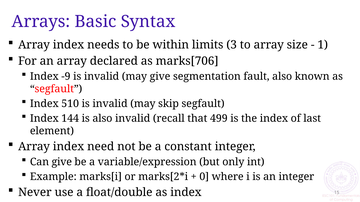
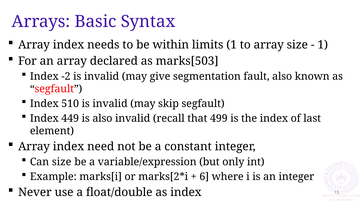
limits 3: 3 -> 1
marks[706: marks[706 -> marks[503
-9: -9 -> -2
144: 144 -> 449
Can give: give -> size
0: 0 -> 6
